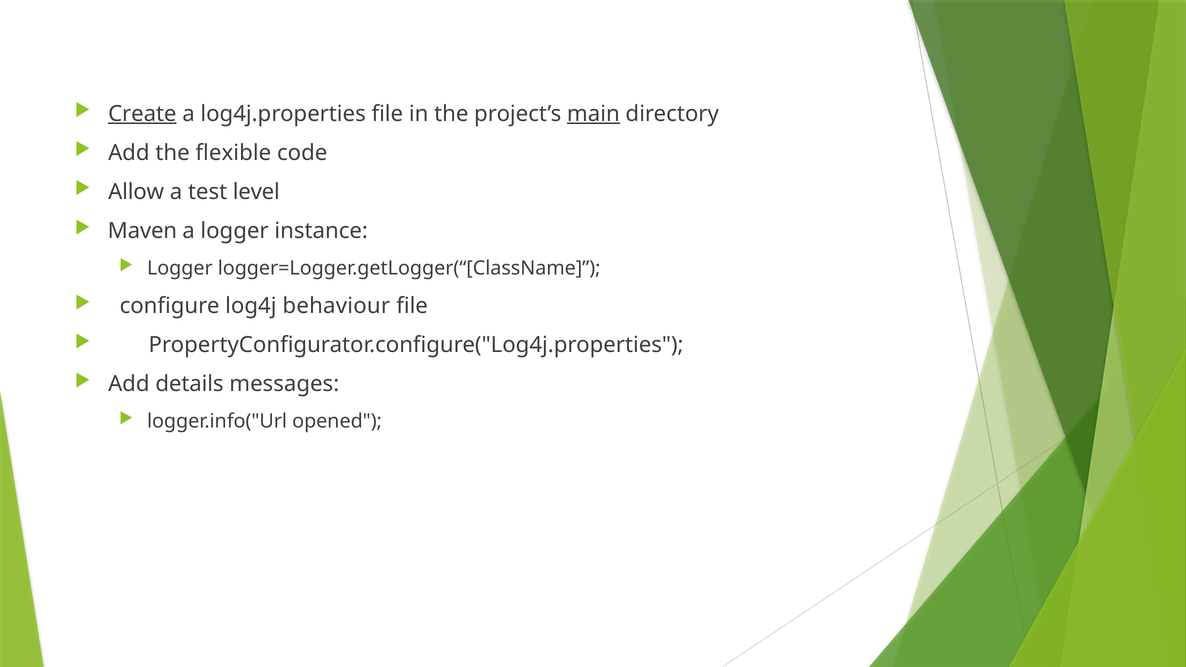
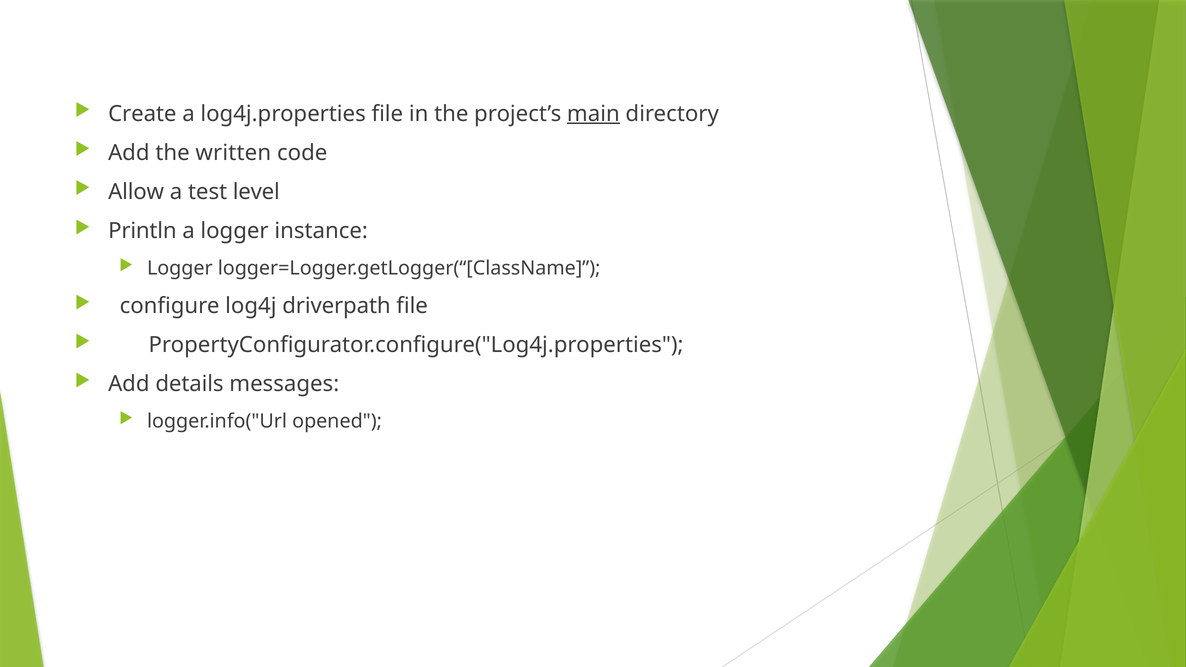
Create underline: present -> none
flexible: flexible -> written
Maven: Maven -> Println
behaviour: behaviour -> driverpath
